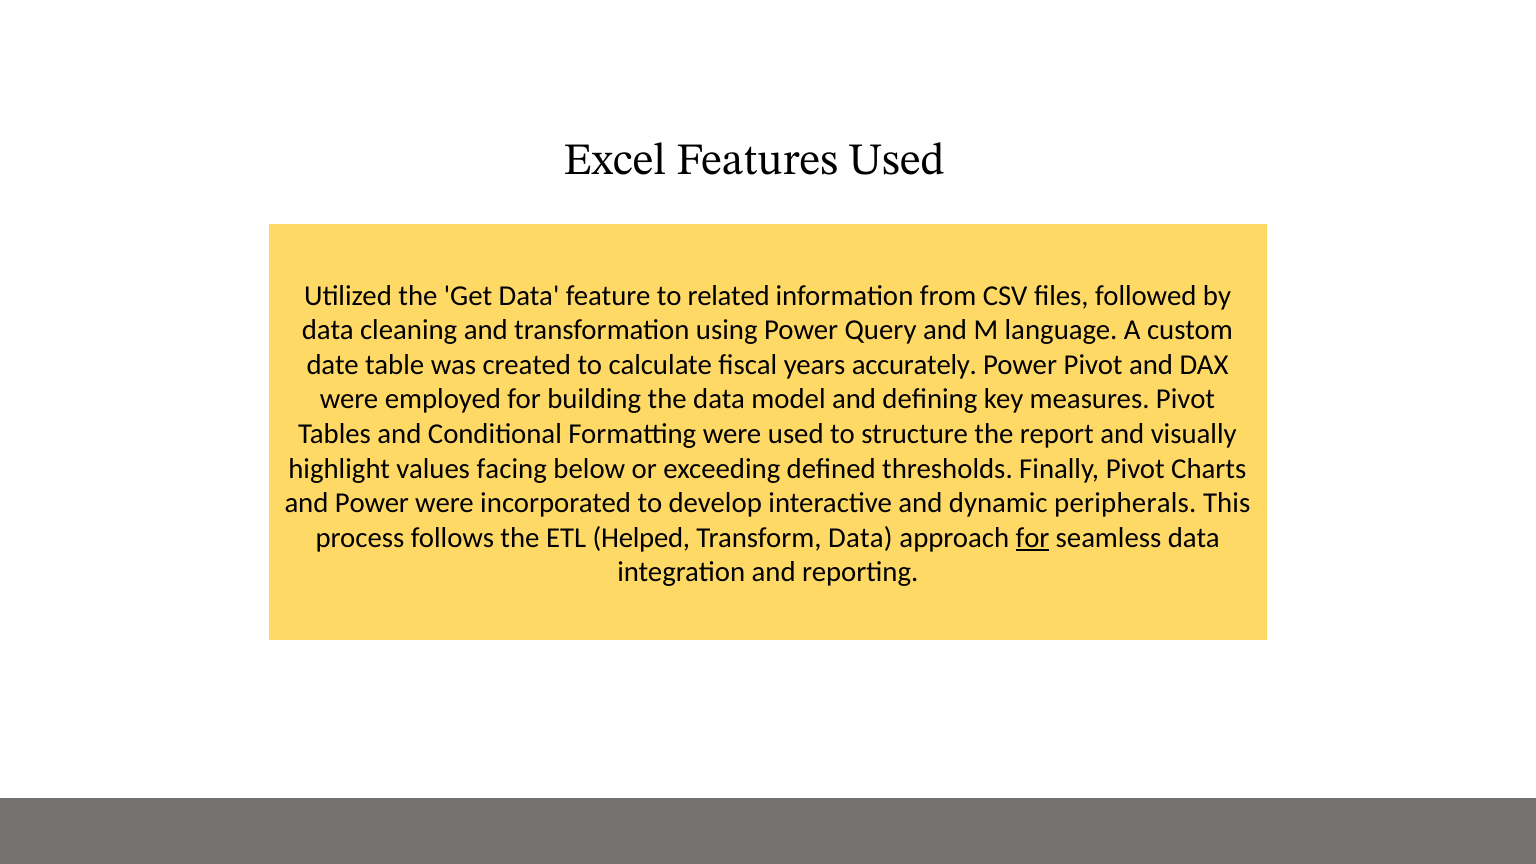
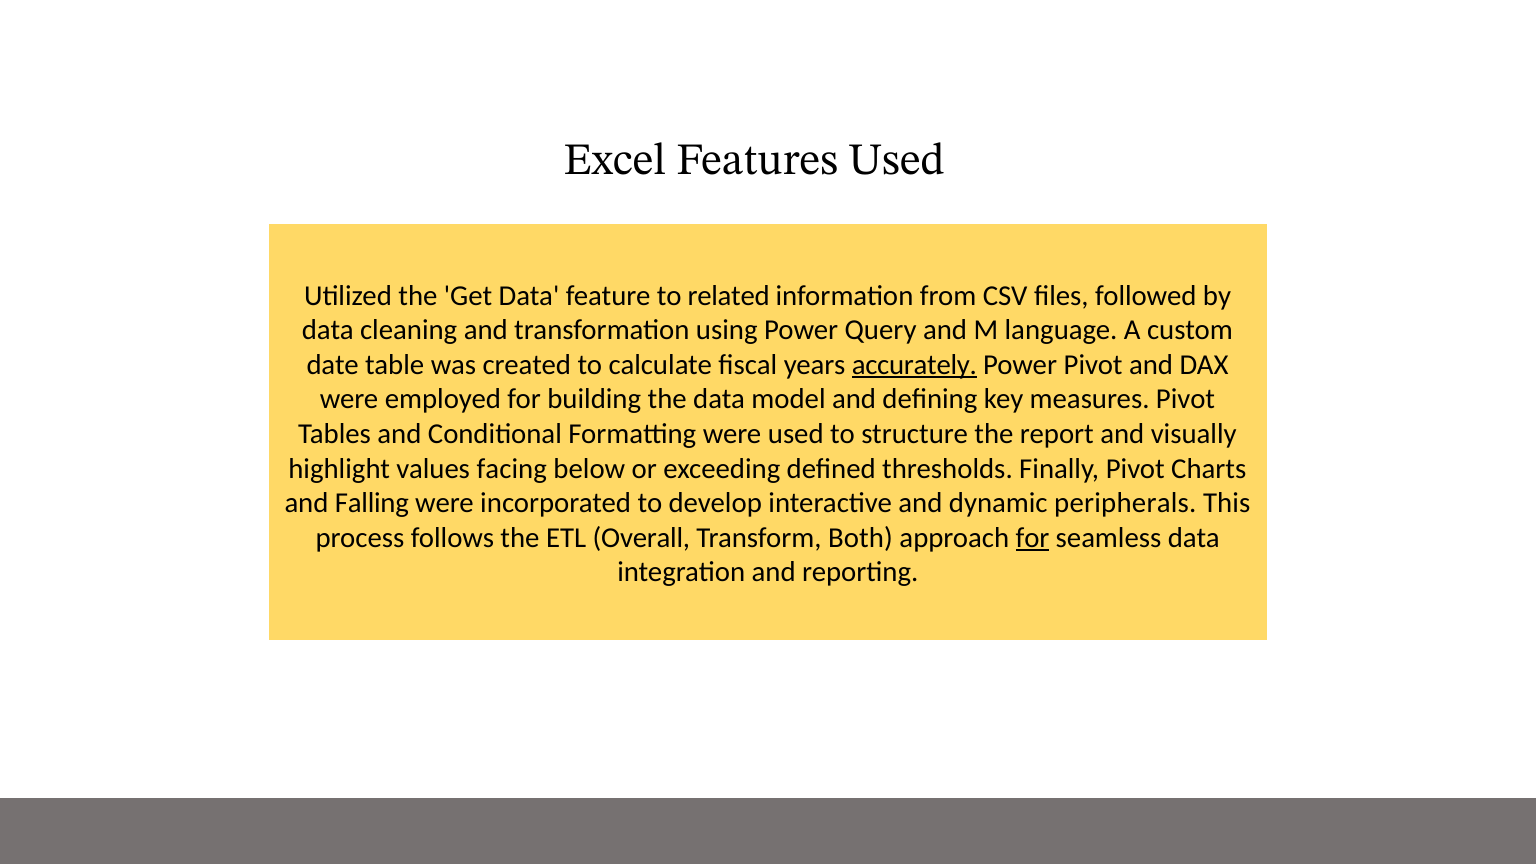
accurately underline: none -> present
and Power: Power -> Falling
Helped: Helped -> Overall
Transform Data: Data -> Both
